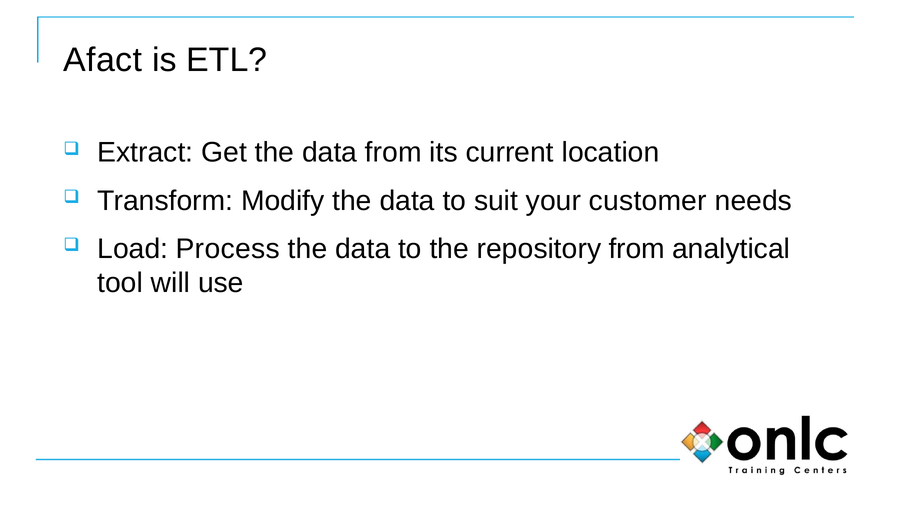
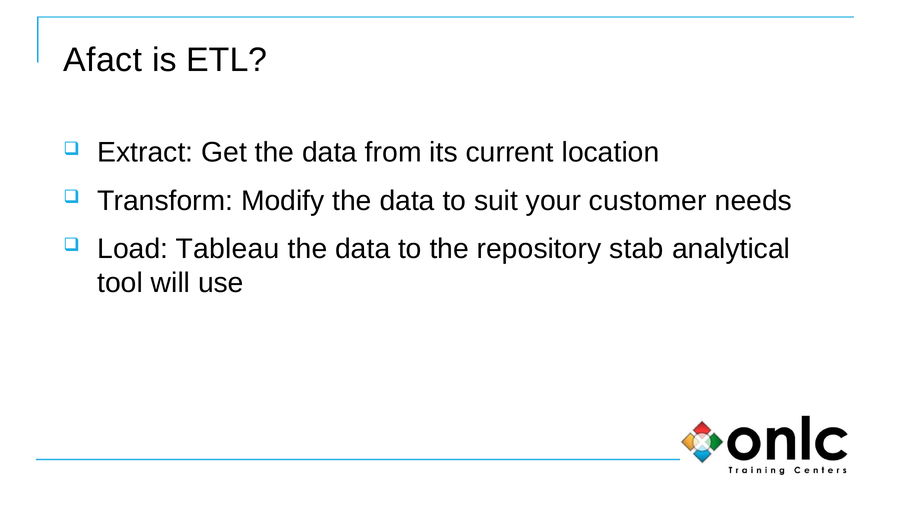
Process: Process -> Tableau
repository from: from -> stab
